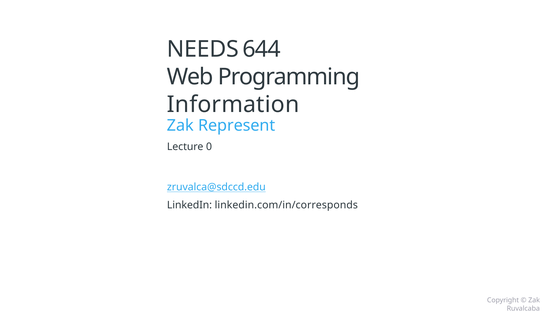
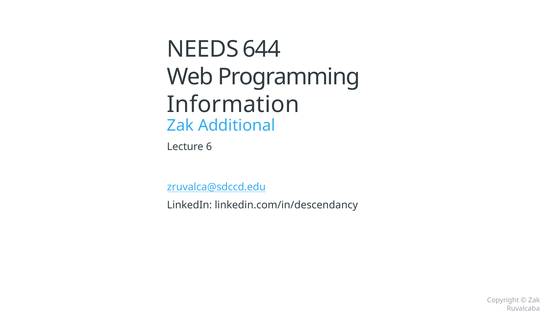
Represent: Represent -> Additional
0: 0 -> 6
linkedin.com/in/corresponds: linkedin.com/in/corresponds -> linkedin.com/in/descendancy
